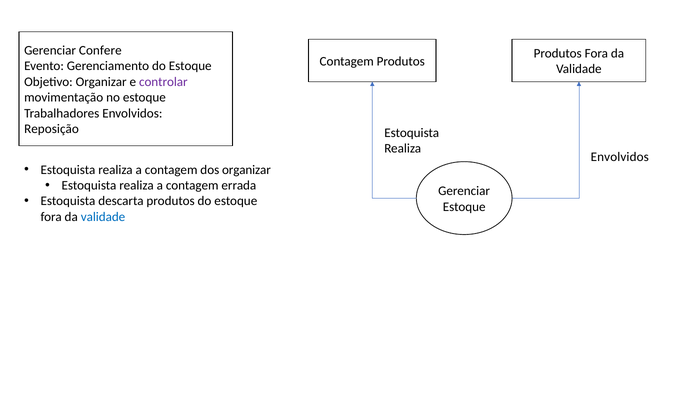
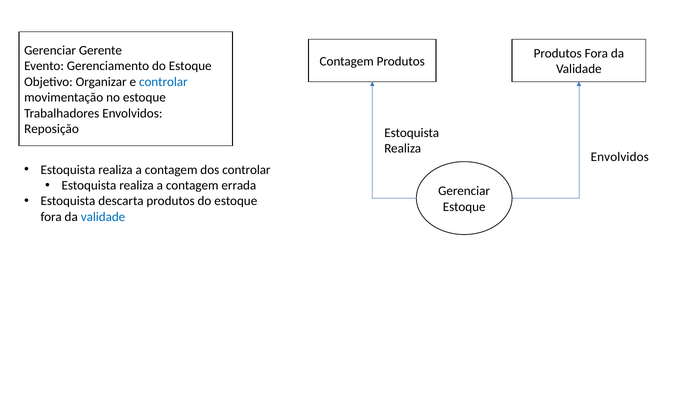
Confere: Confere -> Gerente
controlar at (163, 82) colour: purple -> blue
dos organizar: organizar -> controlar
